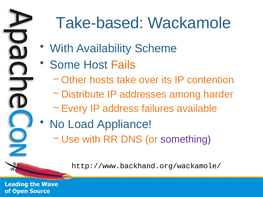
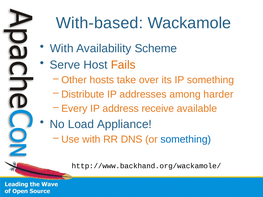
Take-based: Take-based -> With-based
Some: Some -> Serve
IP contention: contention -> something
failures: failures -> receive
something at (186, 139) colour: purple -> blue
